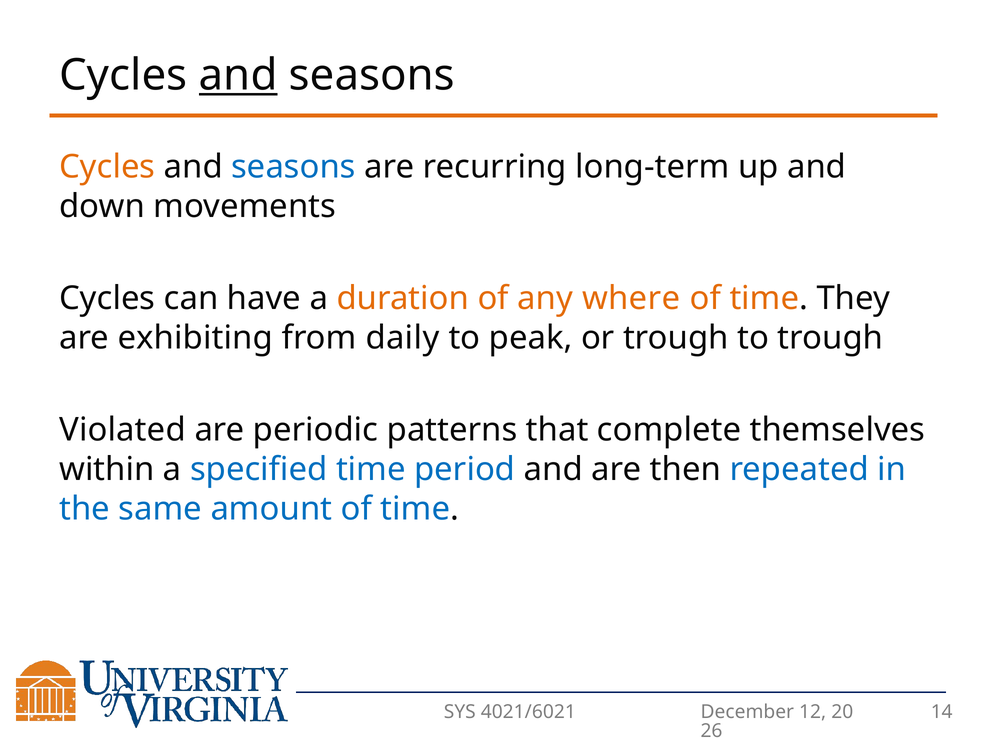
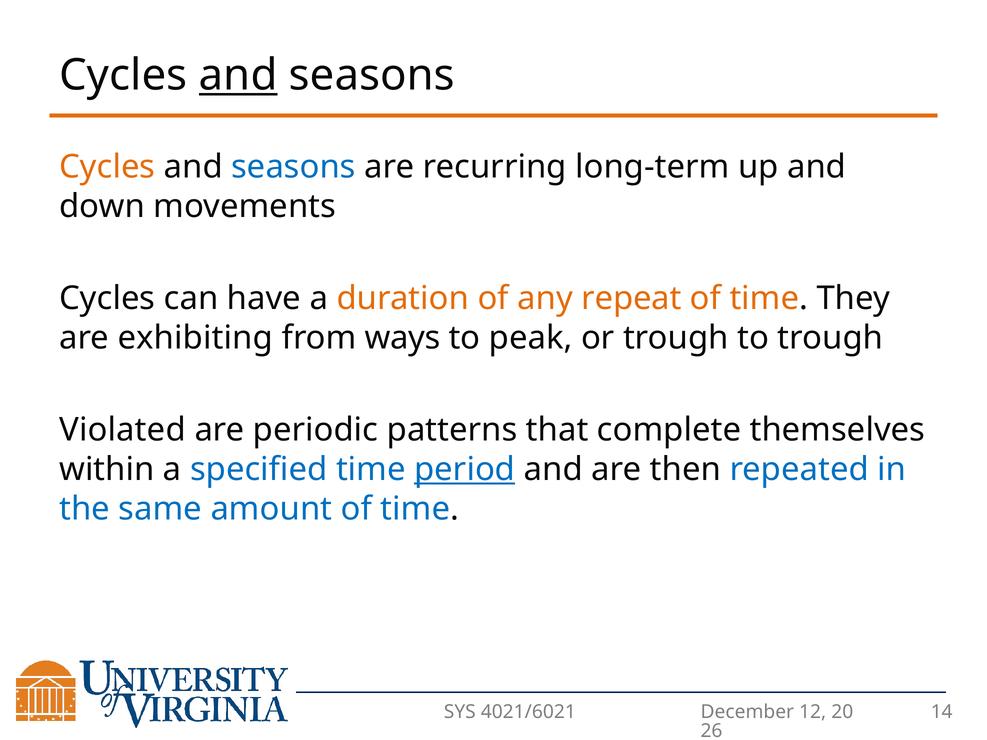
where: where -> repeat
daily: daily -> ways
period underline: none -> present
